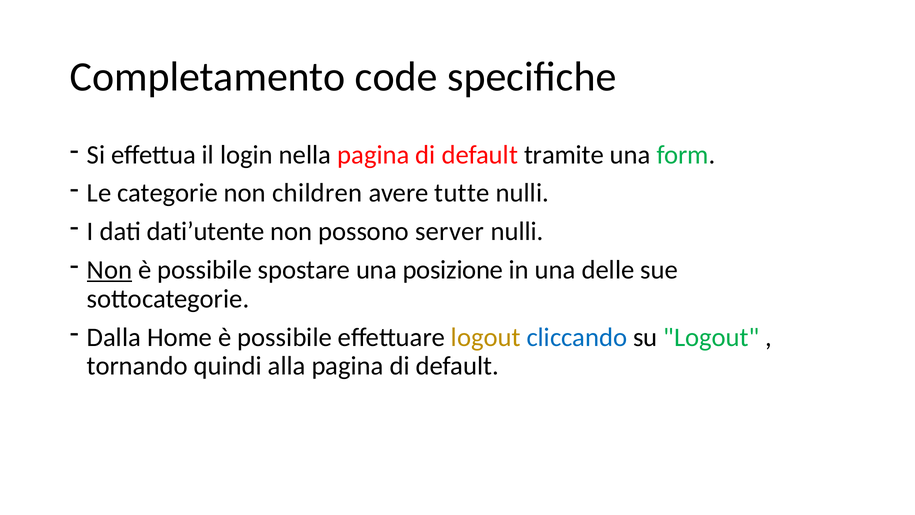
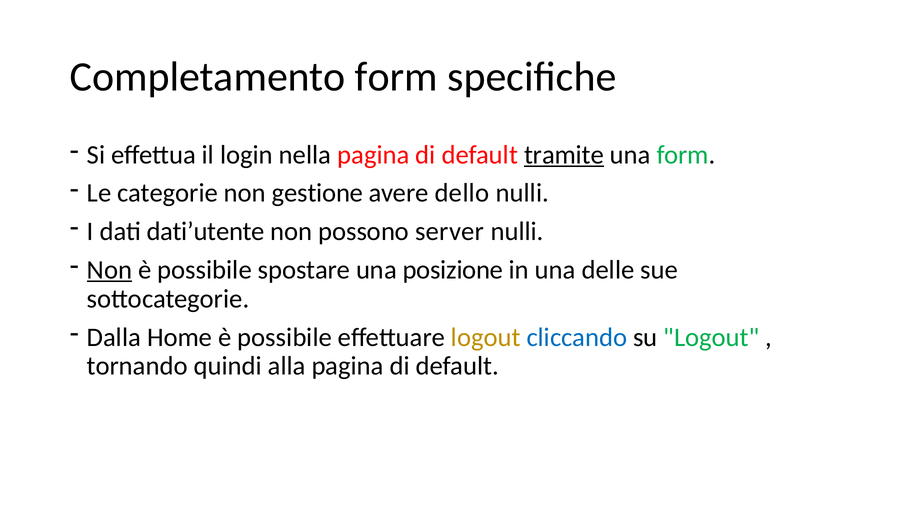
Completamento code: code -> form
tramite underline: none -> present
children: children -> gestione
tutte: tutte -> dello
